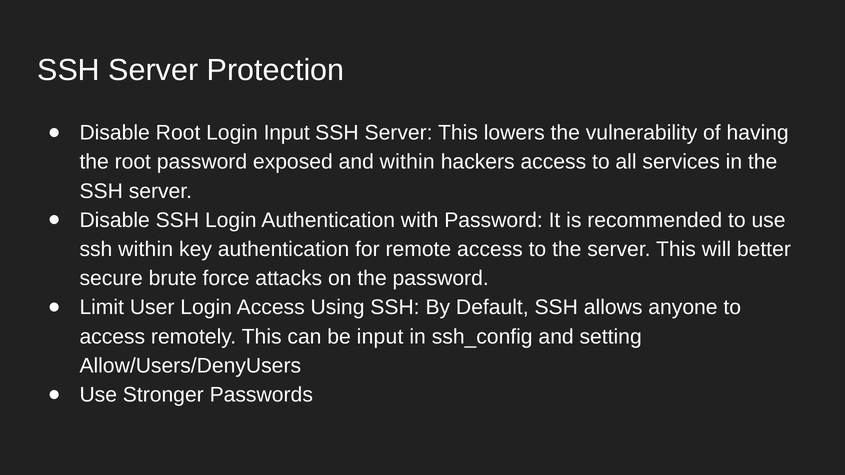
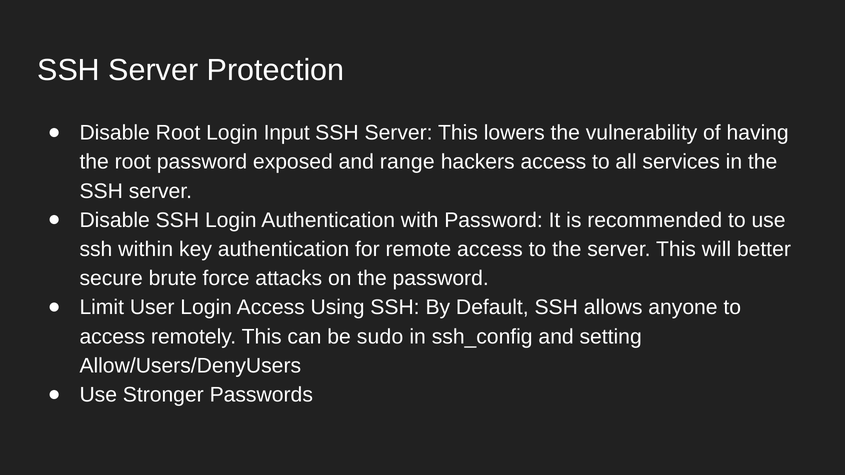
and within: within -> range
be input: input -> sudo
